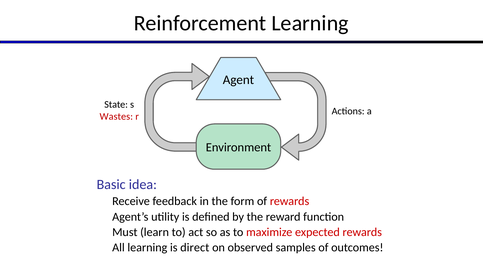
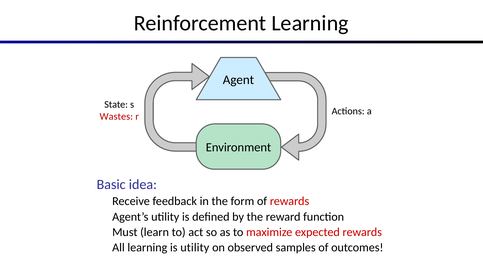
is direct: direct -> utility
